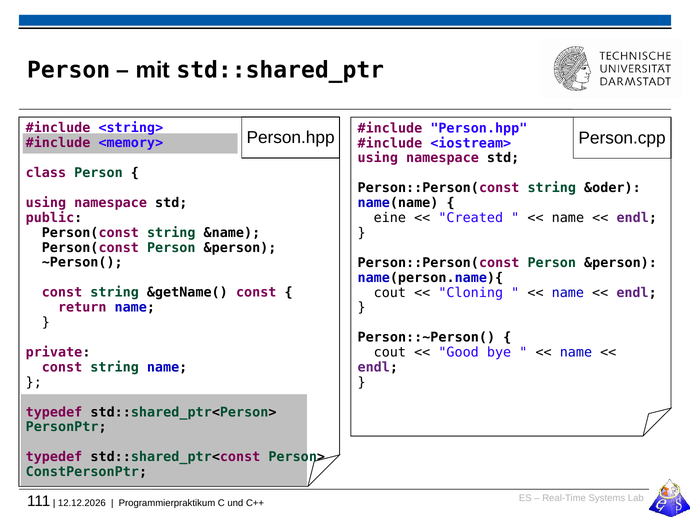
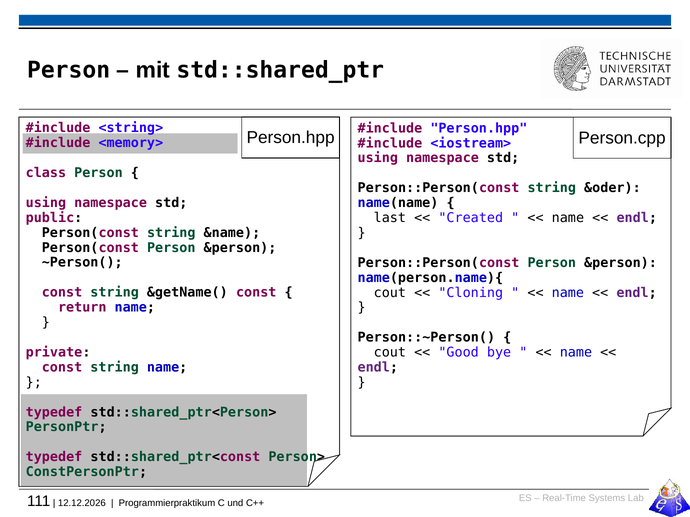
eine: eine -> last
